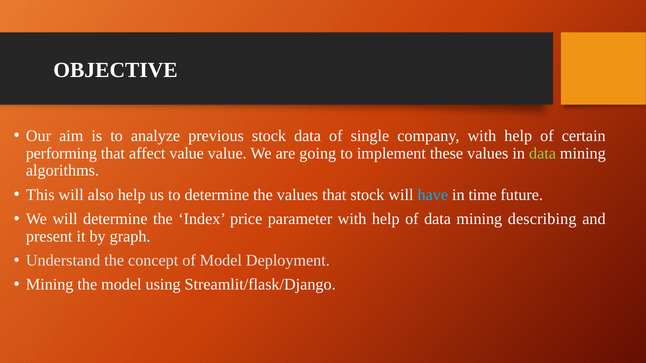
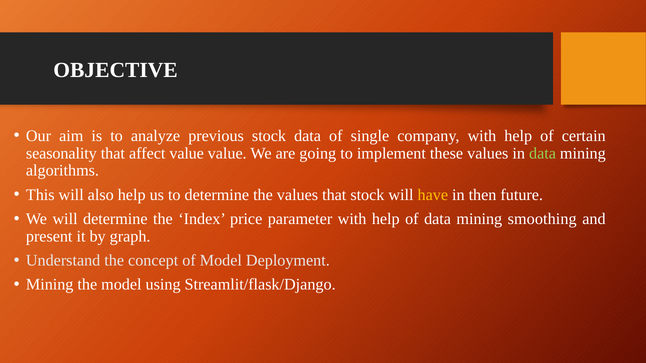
performing: performing -> seasonality
have colour: light blue -> yellow
time: time -> then
describing: describing -> smoothing
